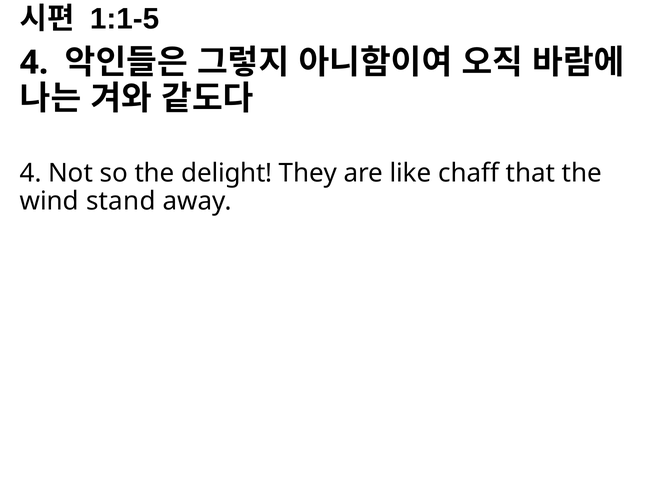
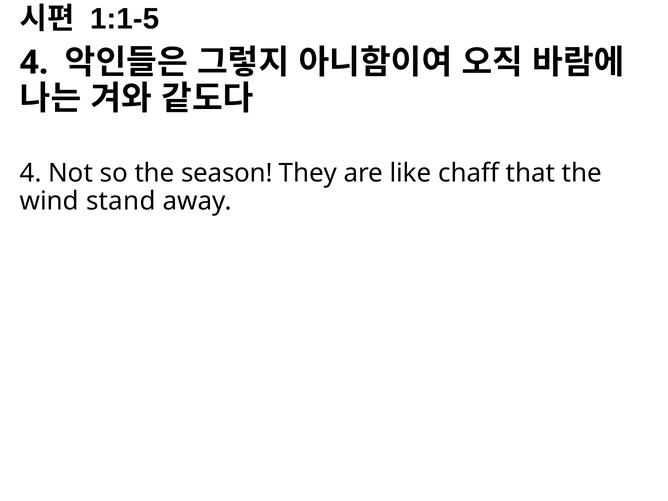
delight: delight -> season
